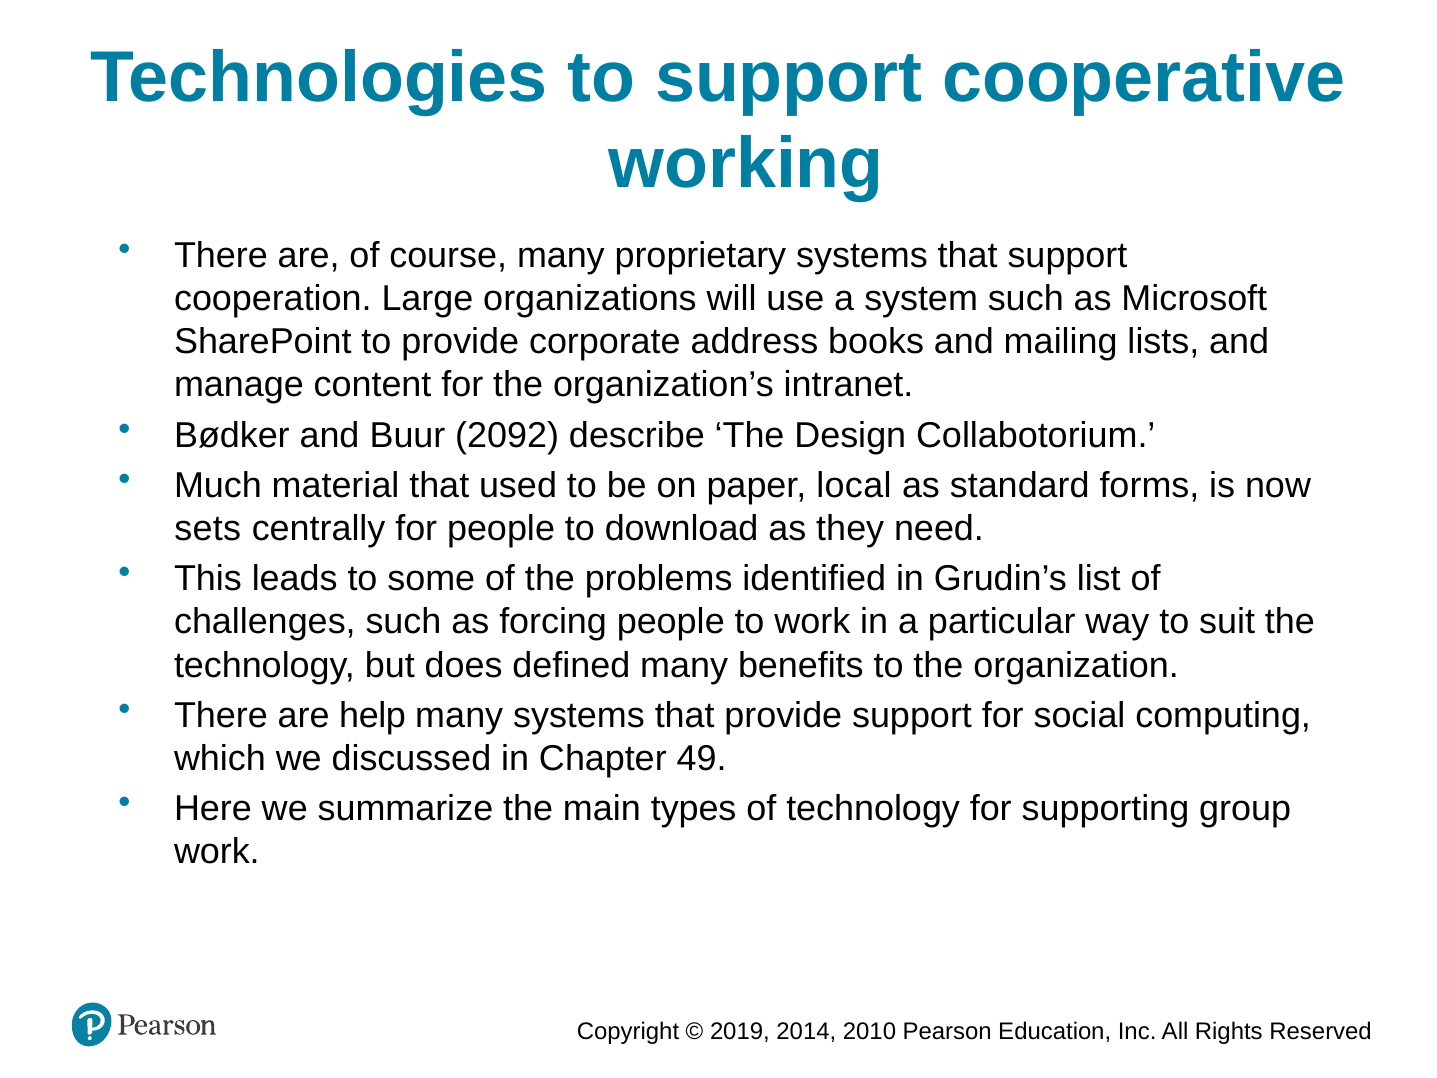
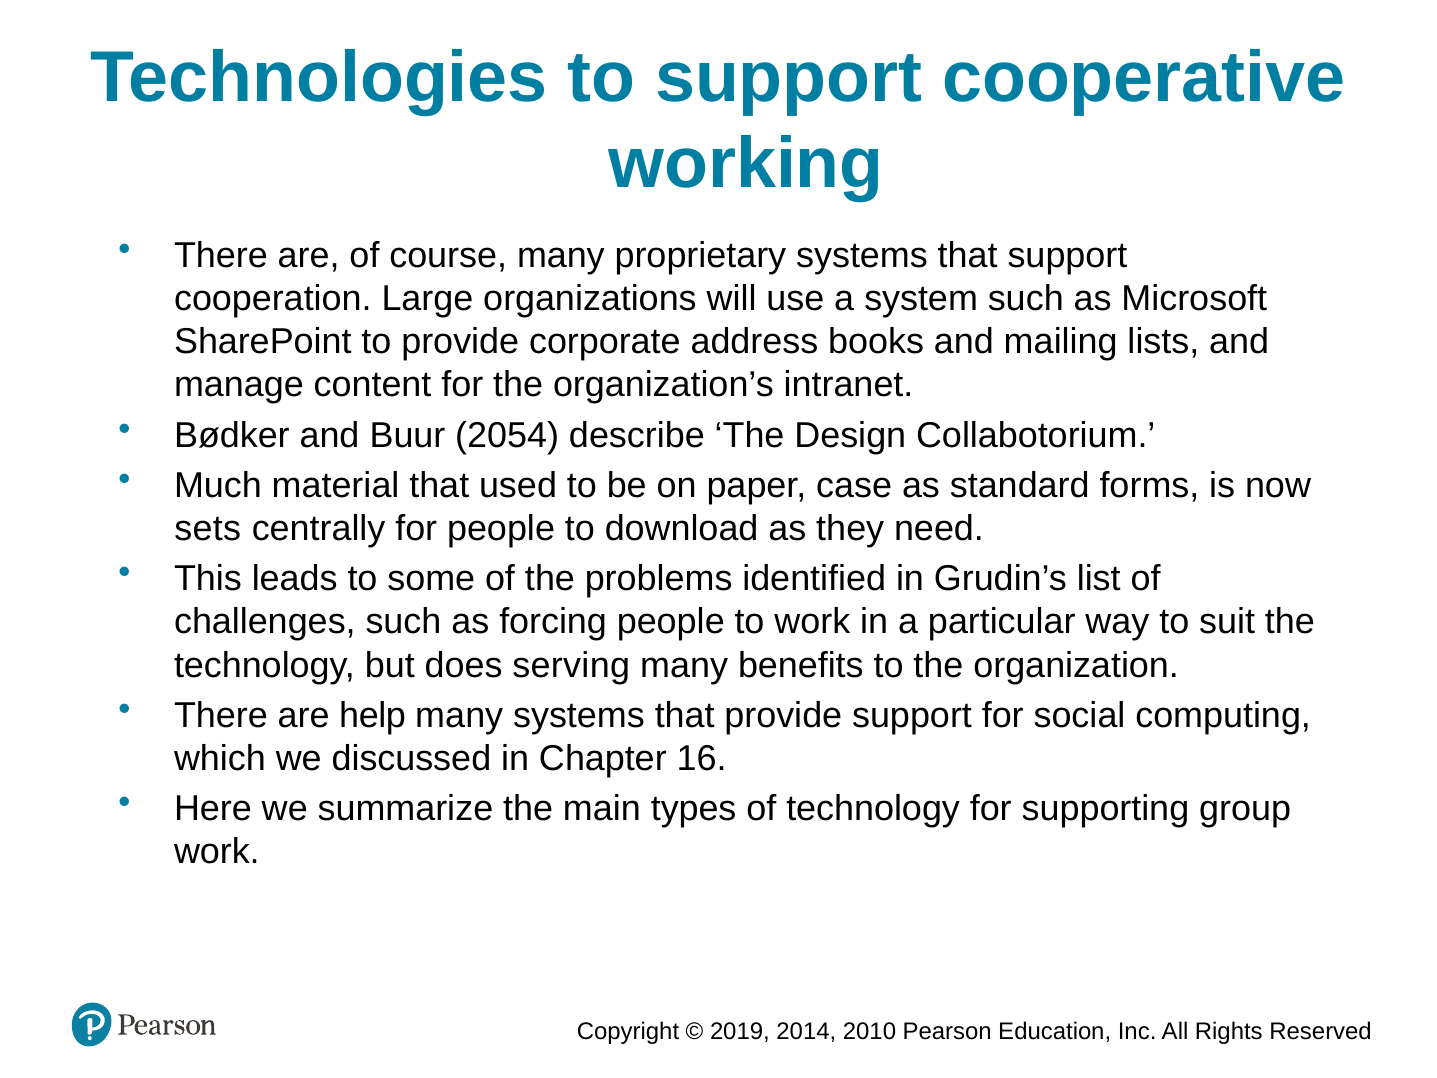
2092: 2092 -> 2054
local: local -> case
defined: defined -> serving
49: 49 -> 16
